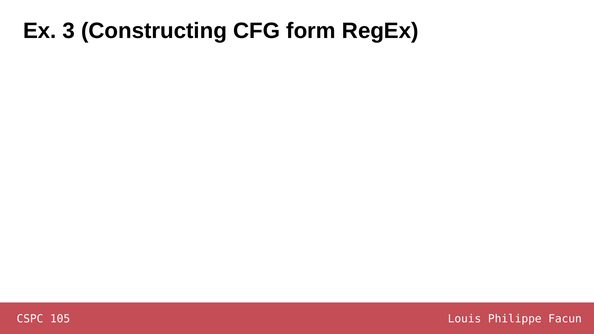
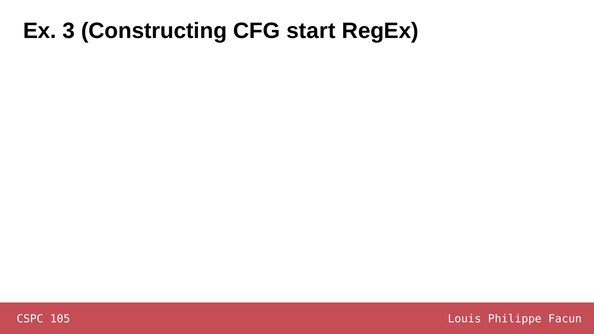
form: form -> start
